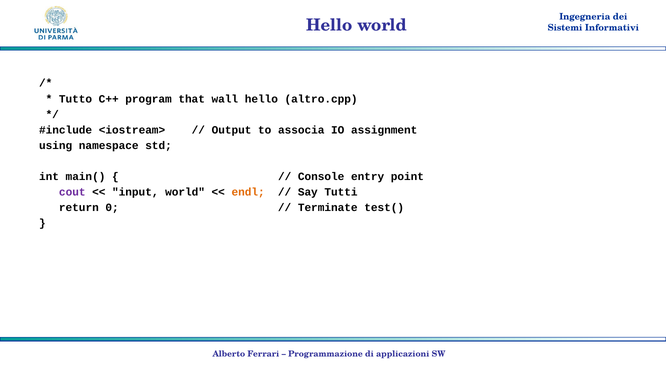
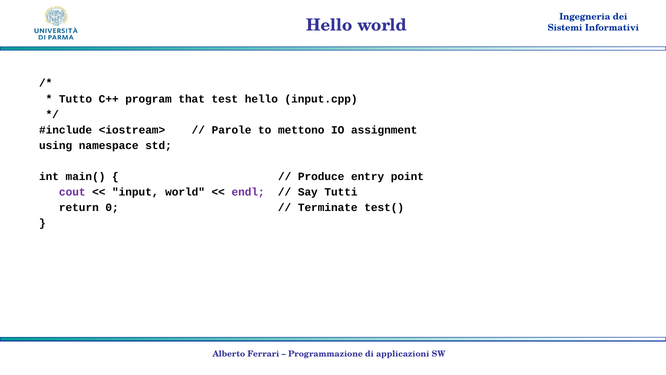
wall: wall -> test
altro.cpp: altro.cpp -> input.cpp
Output: Output -> Parole
associa: associa -> mettono
Console: Console -> Produce
endl colour: orange -> purple
